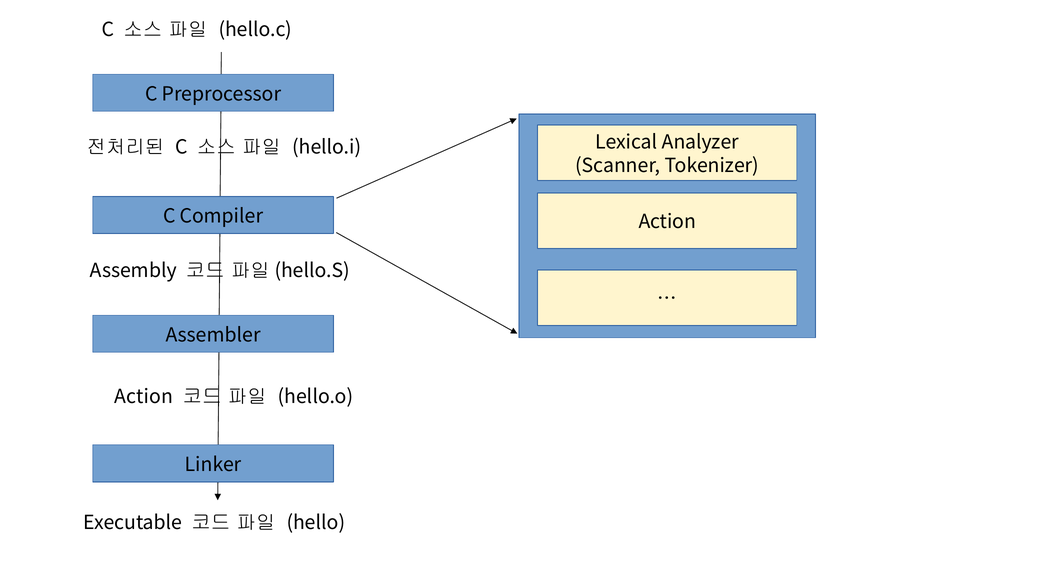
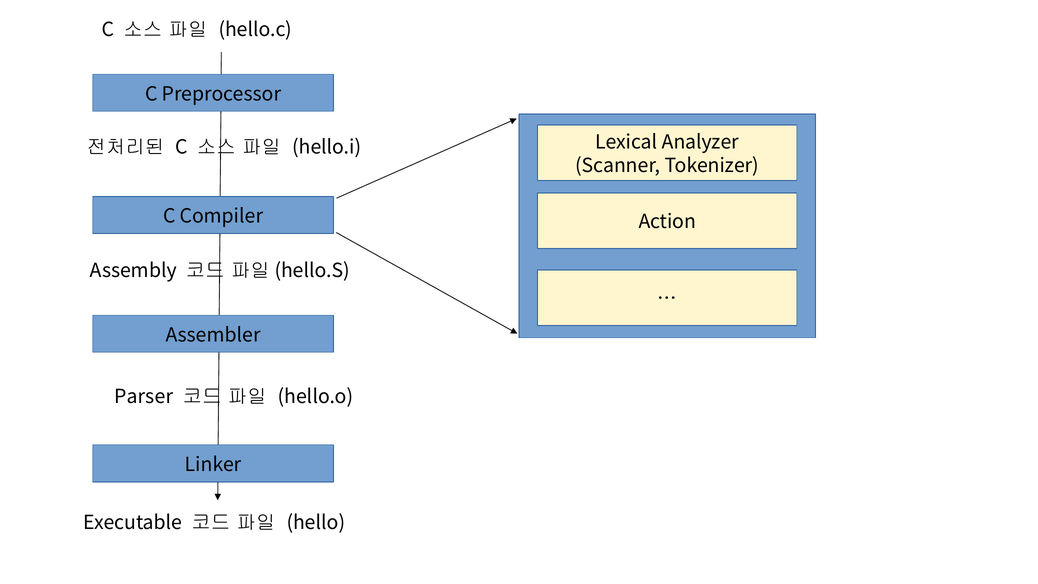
Action at (144, 397): Action -> Parser
